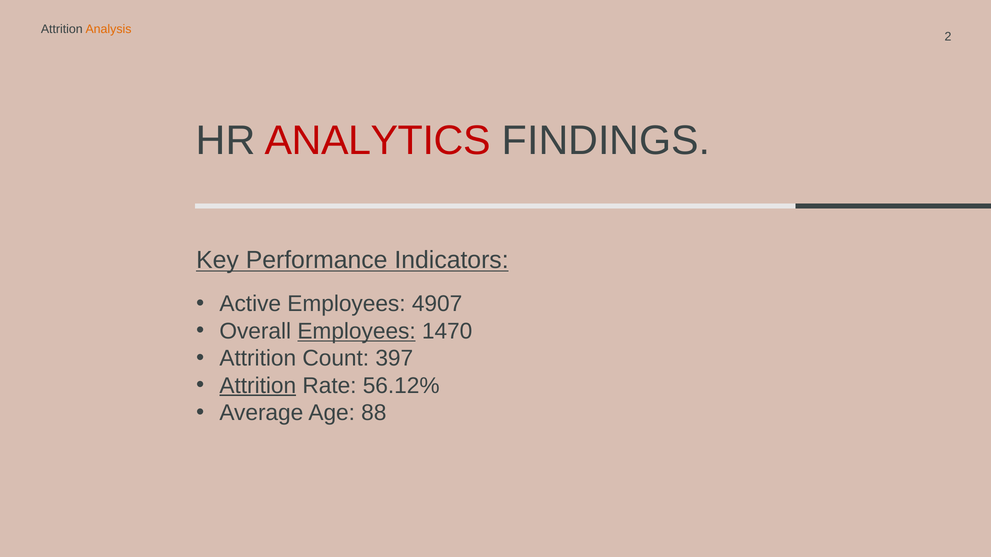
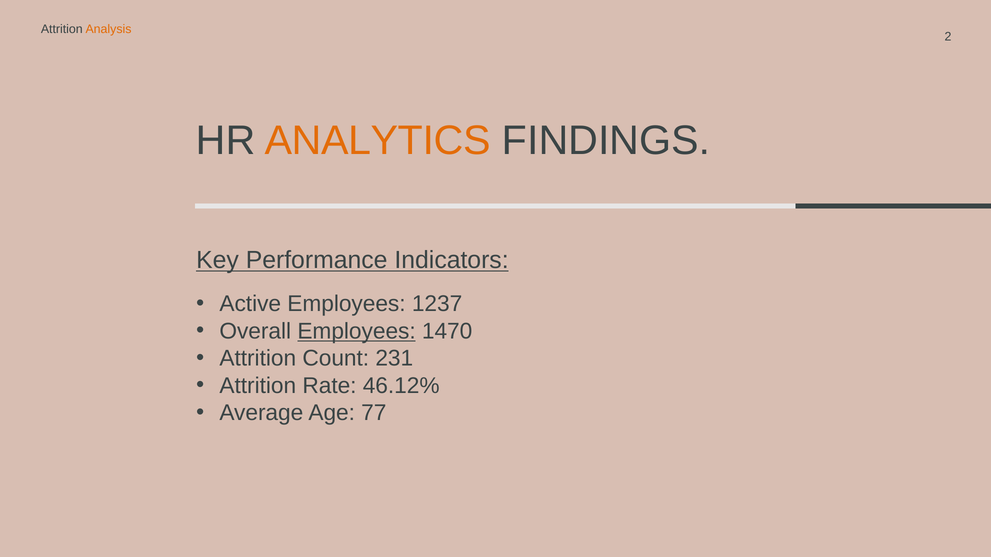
ANALYTICS colour: red -> orange
4907: 4907 -> 1237
397: 397 -> 231
Attrition at (258, 386) underline: present -> none
56.12%: 56.12% -> 46.12%
88: 88 -> 77
